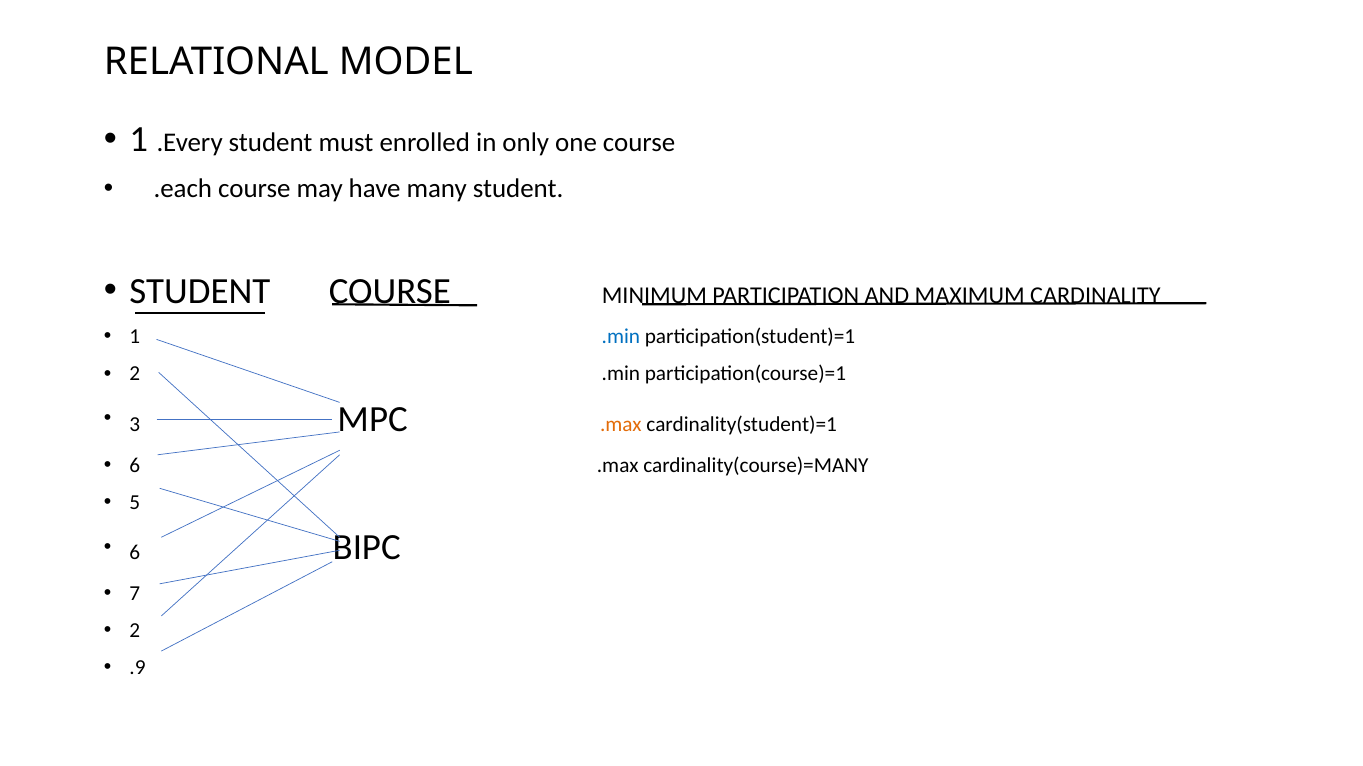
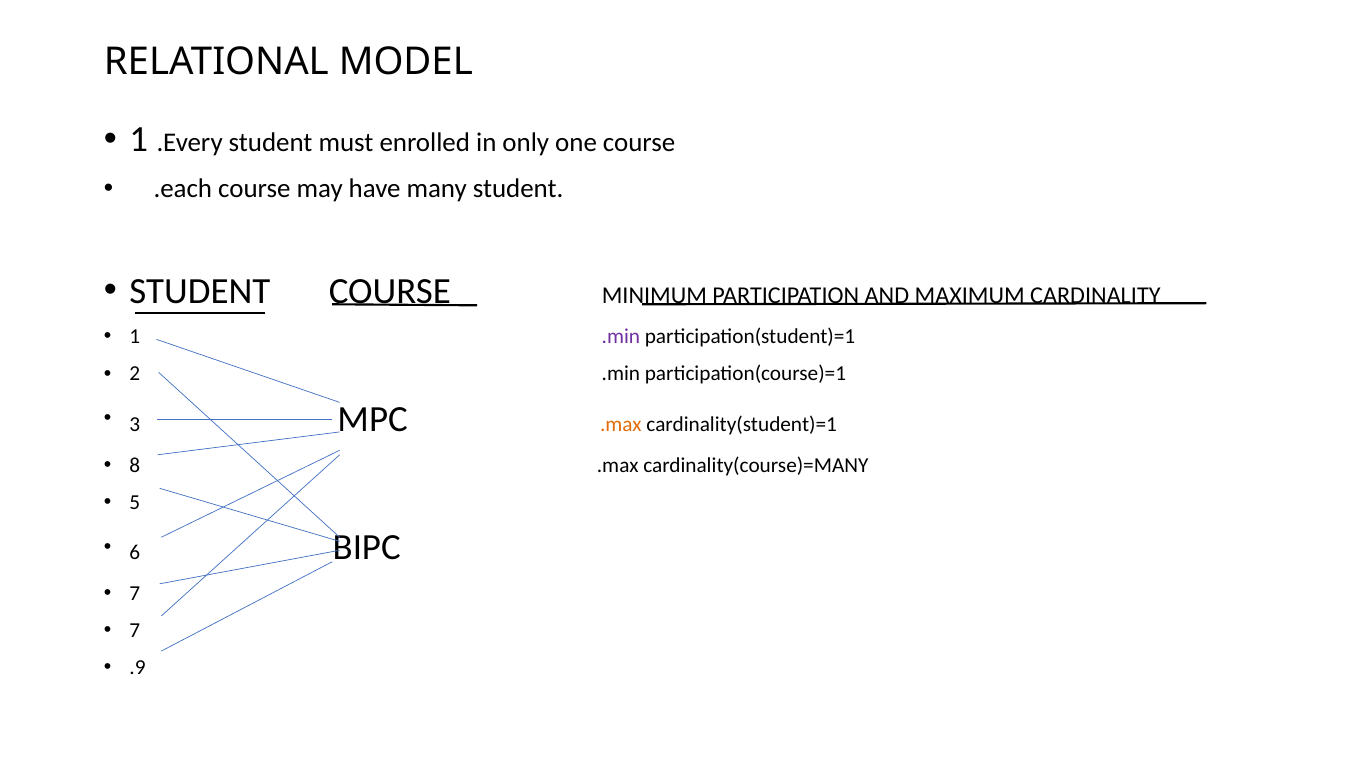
.min at (621, 337) colour: blue -> purple
6 at (135, 465): 6 -> 8
2 at (135, 631): 2 -> 7
